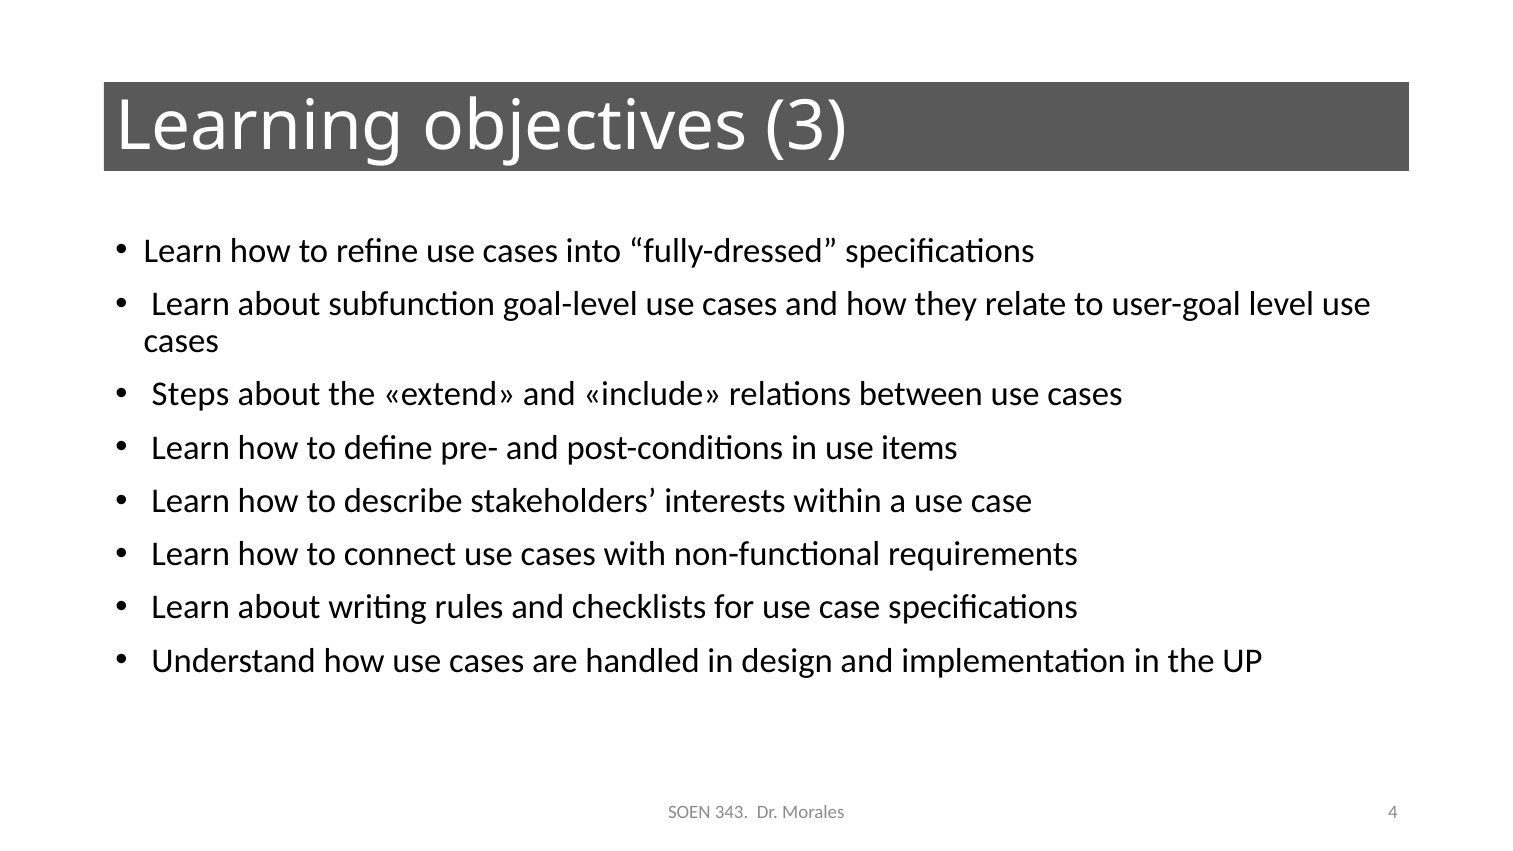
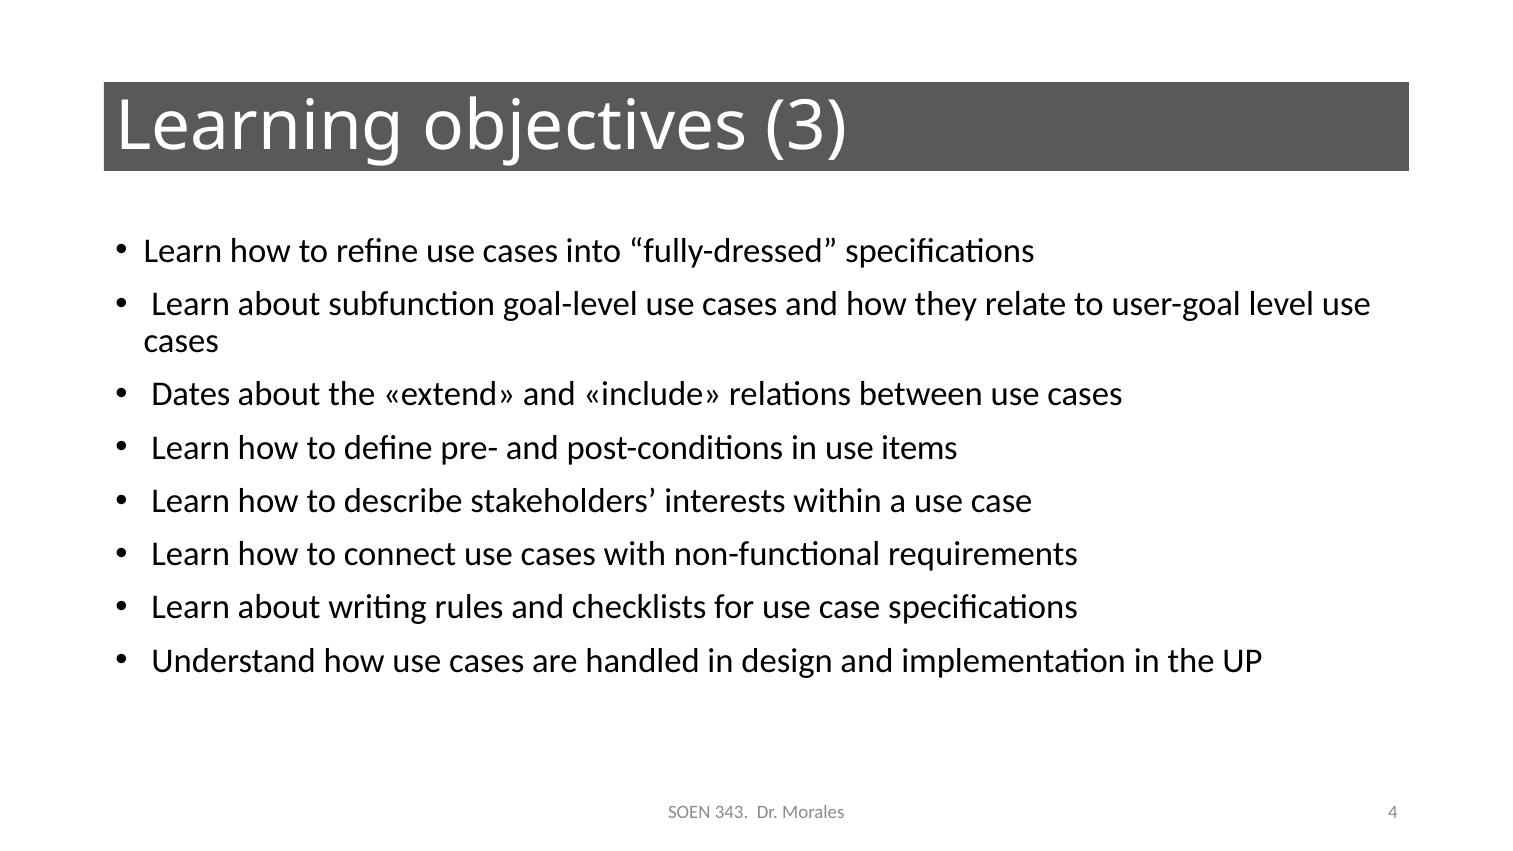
Steps: Steps -> Dates
